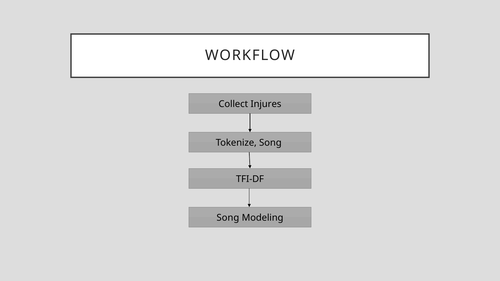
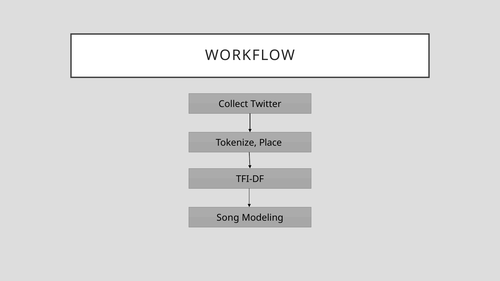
Injures: Injures -> Twitter
Tokenize Song: Song -> Place
